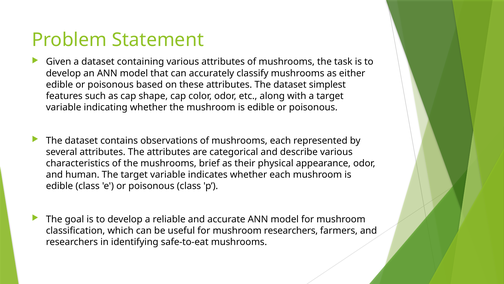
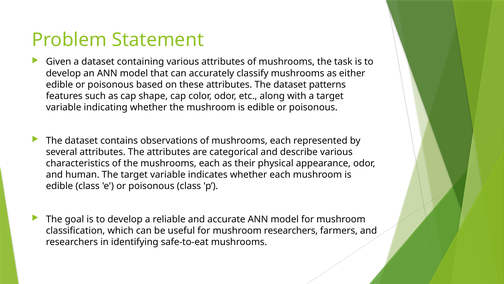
simplest: simplest -> patterns
the mushrooms brief: brief -> each
